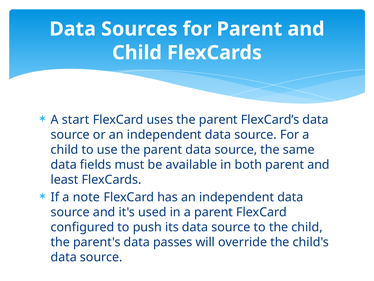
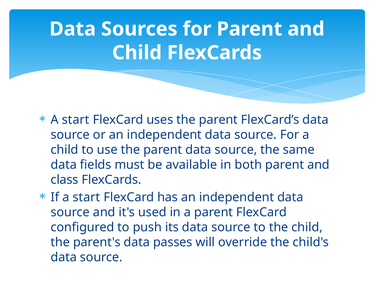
least: least -> class
If a note: note -> start
